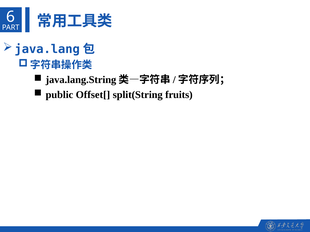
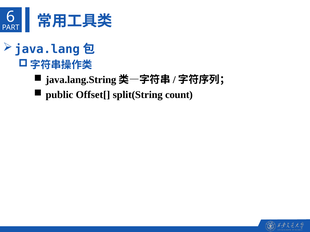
fruits: fruits -> count
